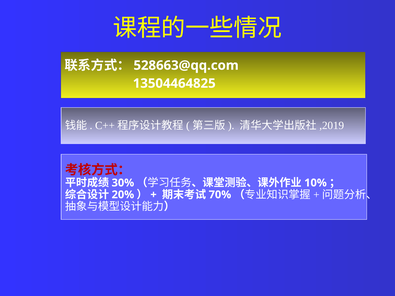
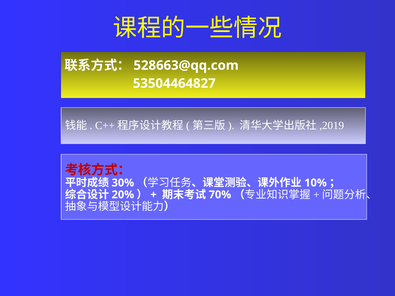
13504464825: 13504464825 -> 53504464827
